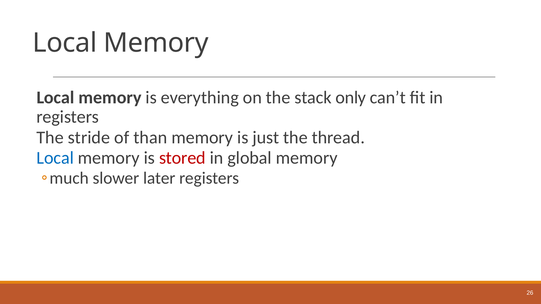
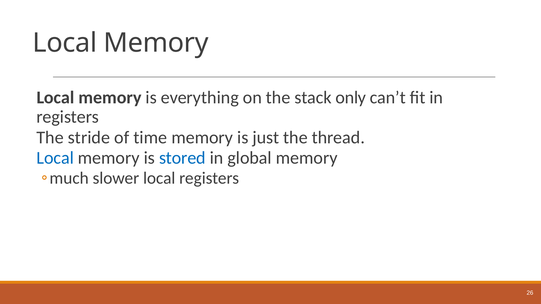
than: than -> time
stored colour: red -> blue
slower later: later -> local
